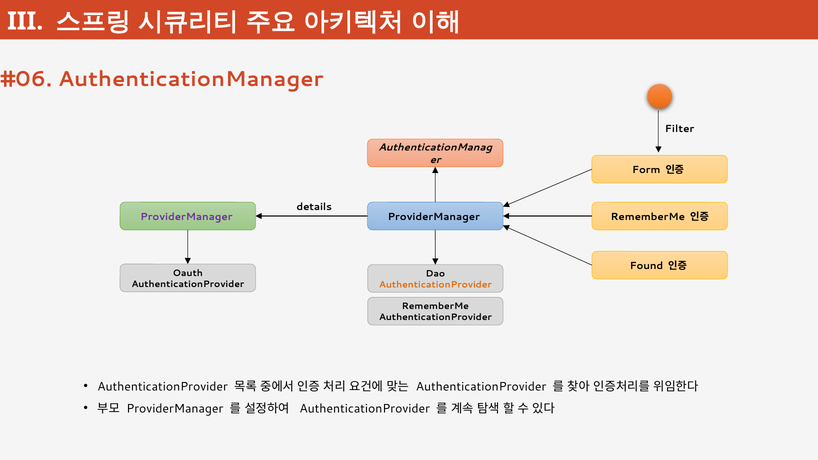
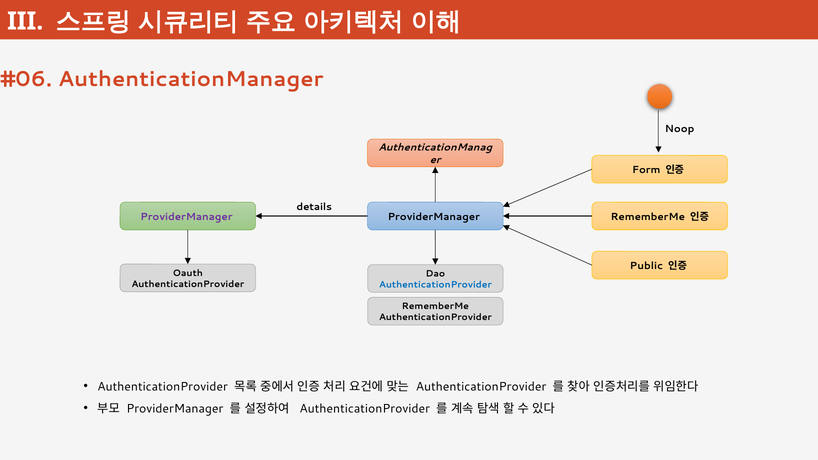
Filter: Filter -> Noop
Found: Found -> Public
AuthenticationProvider at (435, 285) colour: orange -> blue
